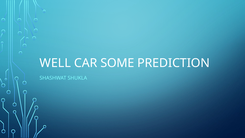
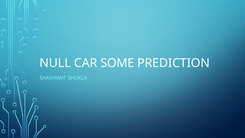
WELL: WELL -> NULL
